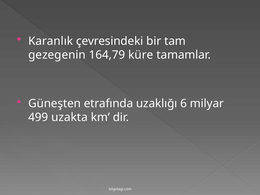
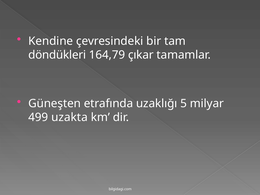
Karanlık: Karanlık -> Kendine
gezegenin: gezegenin -> döndükleri
küre: küre -> çıkar
6: 6 -> 5
